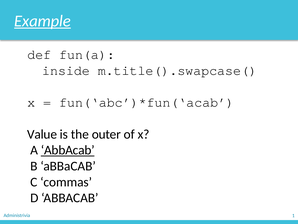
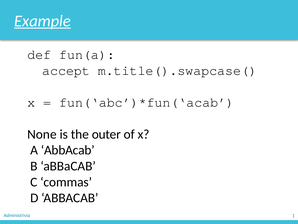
inside: inside -> accept
Value: Value -> None
AbbAcab at (68, 150) underline: present -> none
